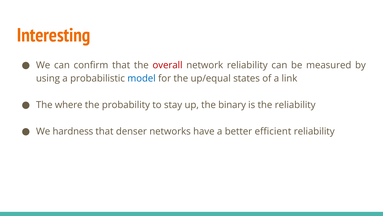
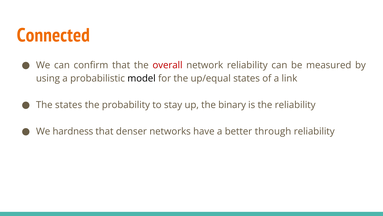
Interesting: Interesting -> Connected
model colour: blue -> black
The where: where -> states
efficient: efficient -> through
